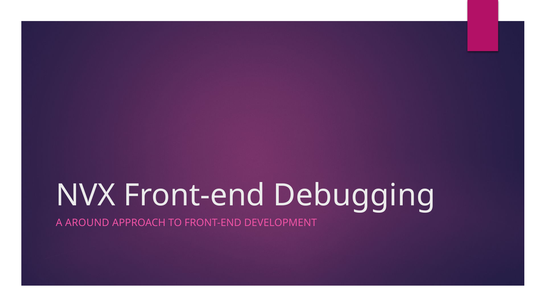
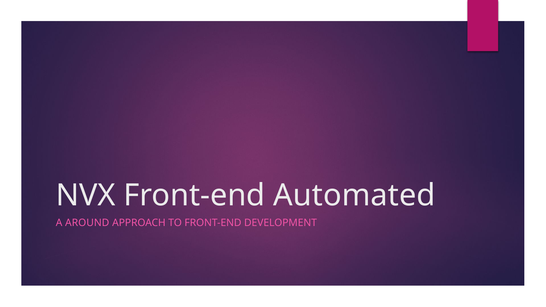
Debugging: Debugging -> Automated
